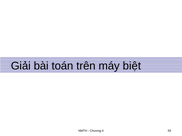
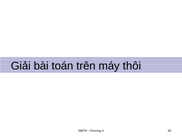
biệt: biệt -> thôi
